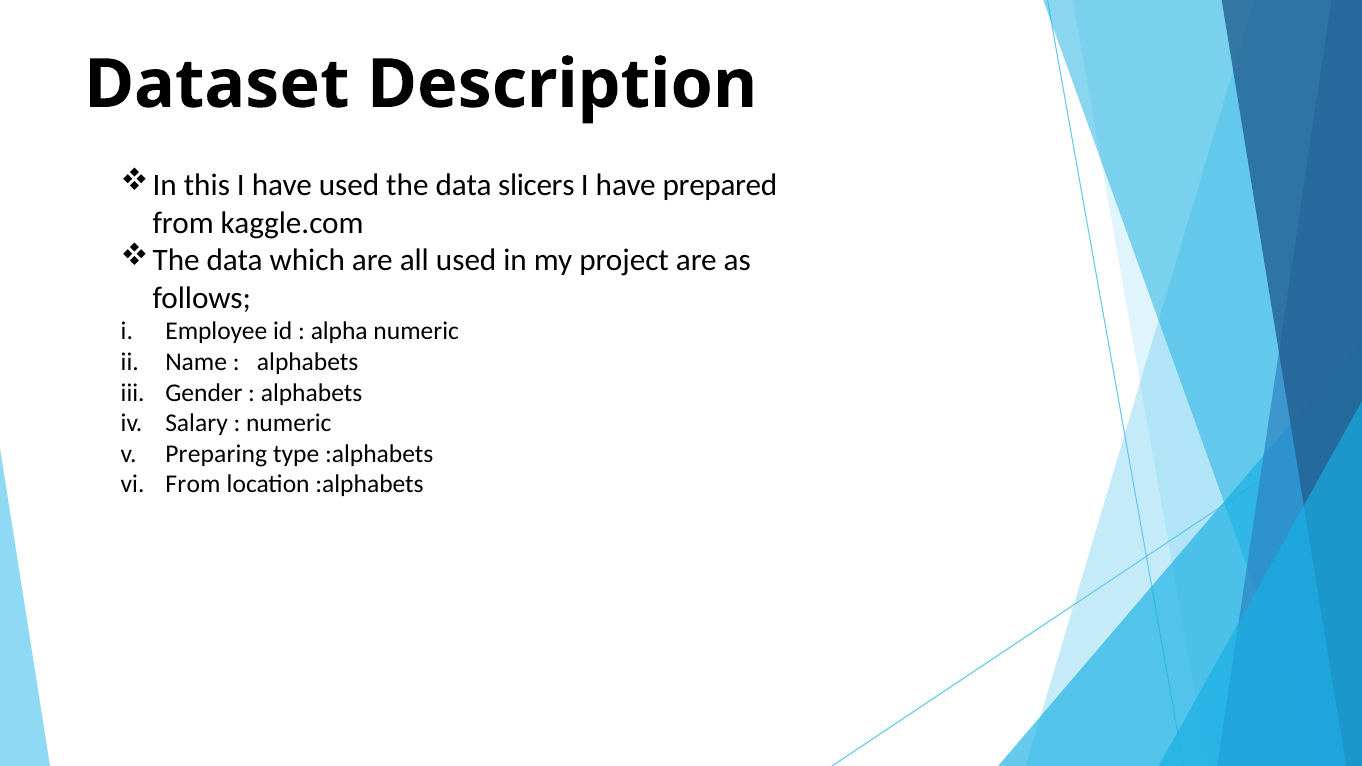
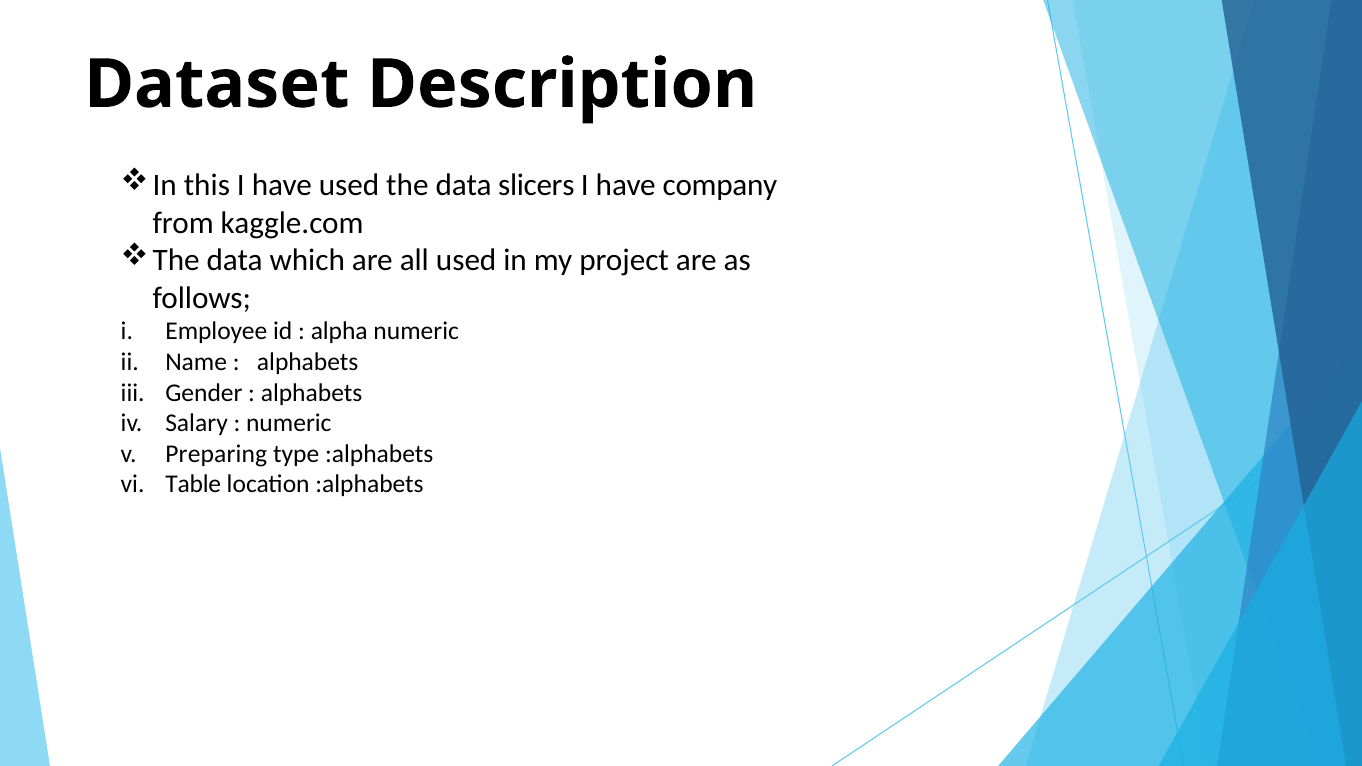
prepared: prepared -> company
From at (193, 485): From -> Table
